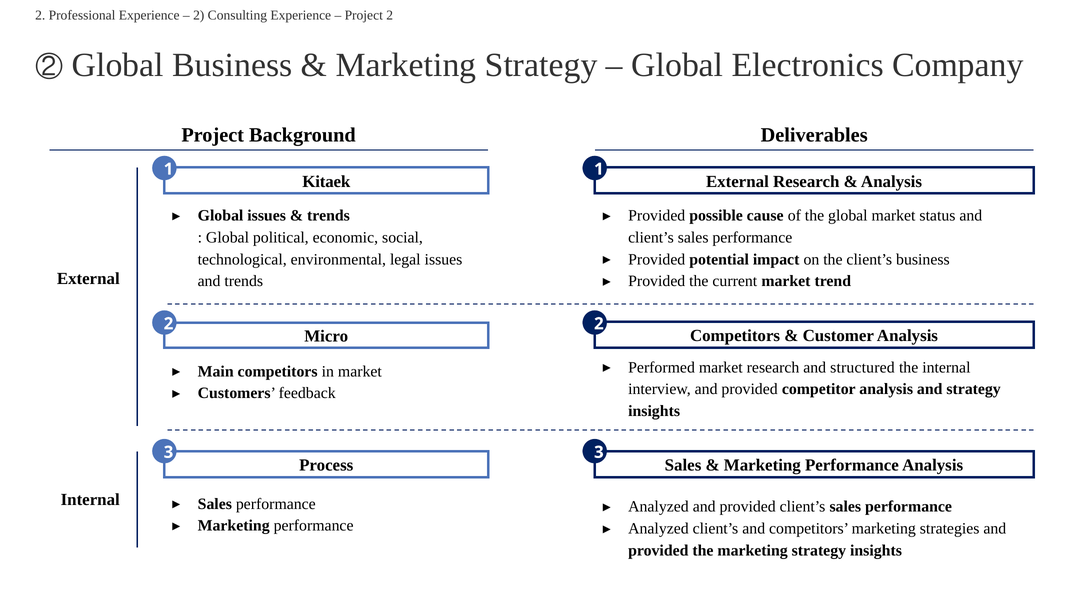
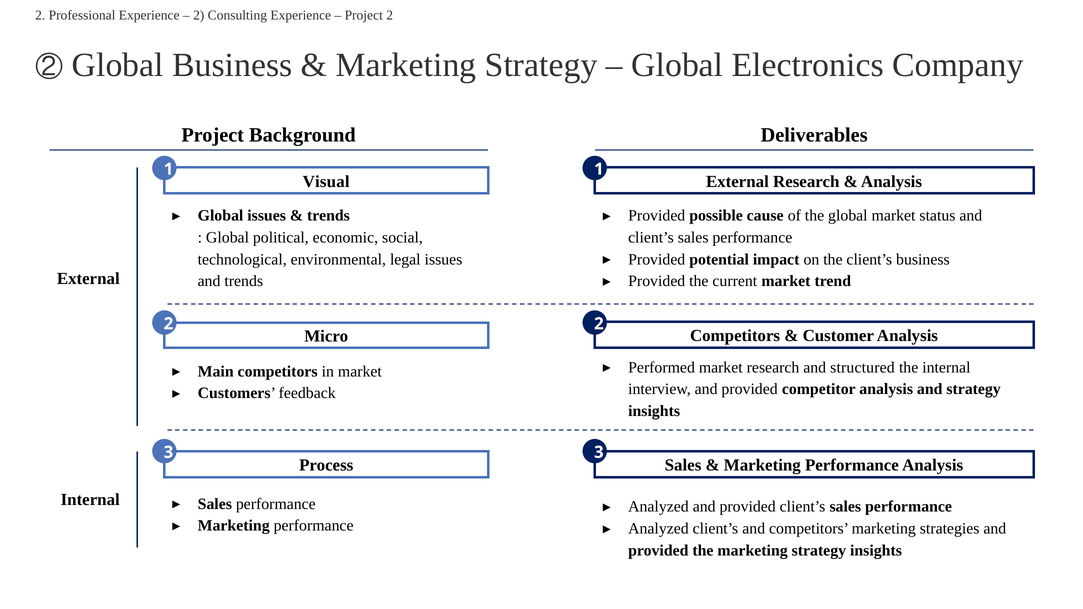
Kitaek: Kitaek -> Visual
